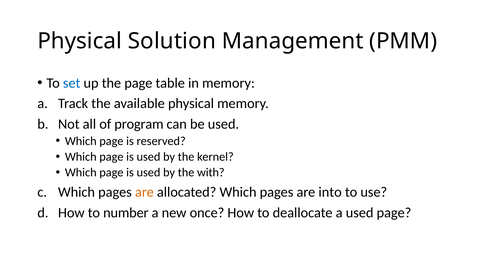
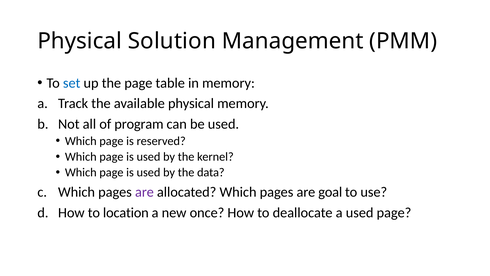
with: with -> data
are at (144, 192) colour: orange -> purple
into: into -> goal
number: number -> location
